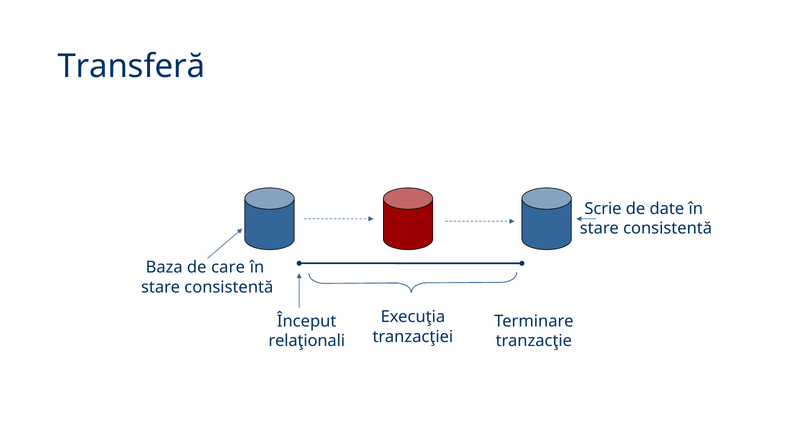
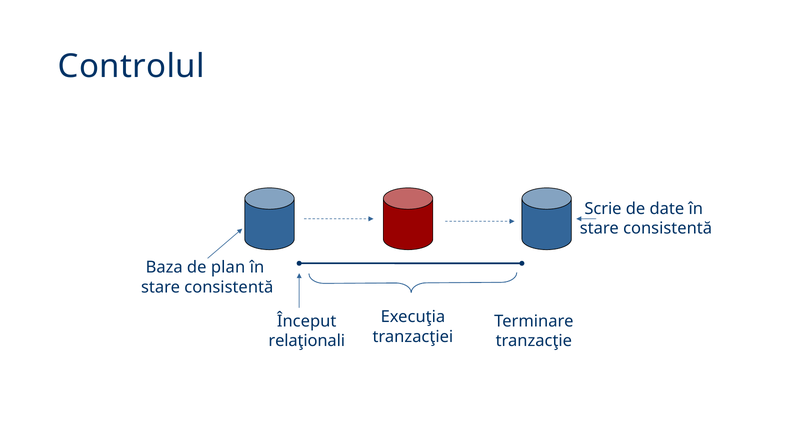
Transferă: Transferă -> Controlul
care: care -> plan
